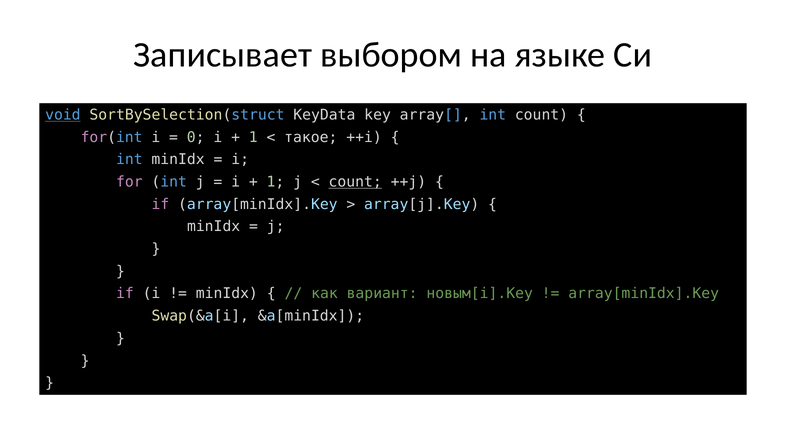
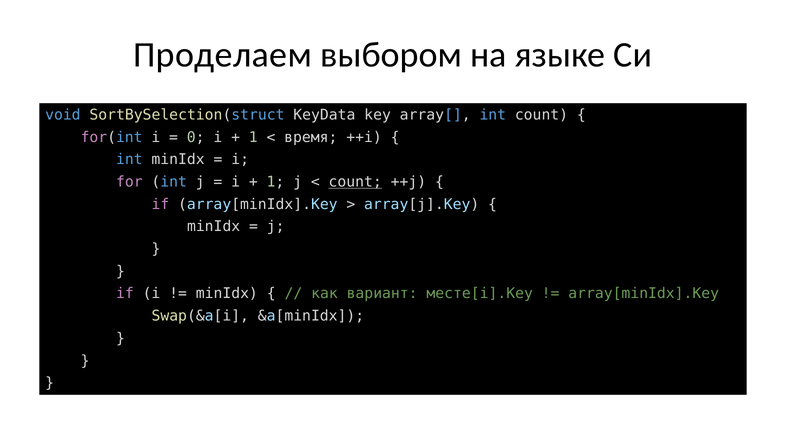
Записывает: Записывает -> Проделаем
void underline: present -> none
такое: такое -> время
новым[i].Key: новым[i].Key -> месте[i].Key
